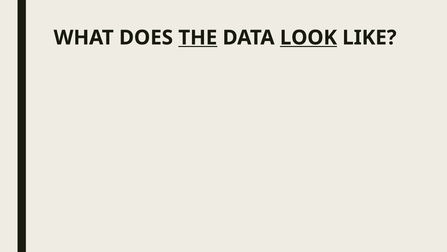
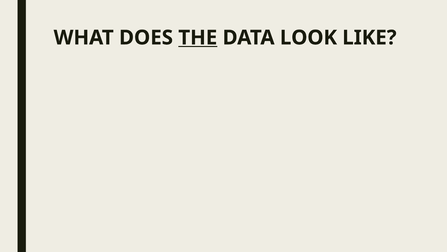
LOOK underline: present -> none
